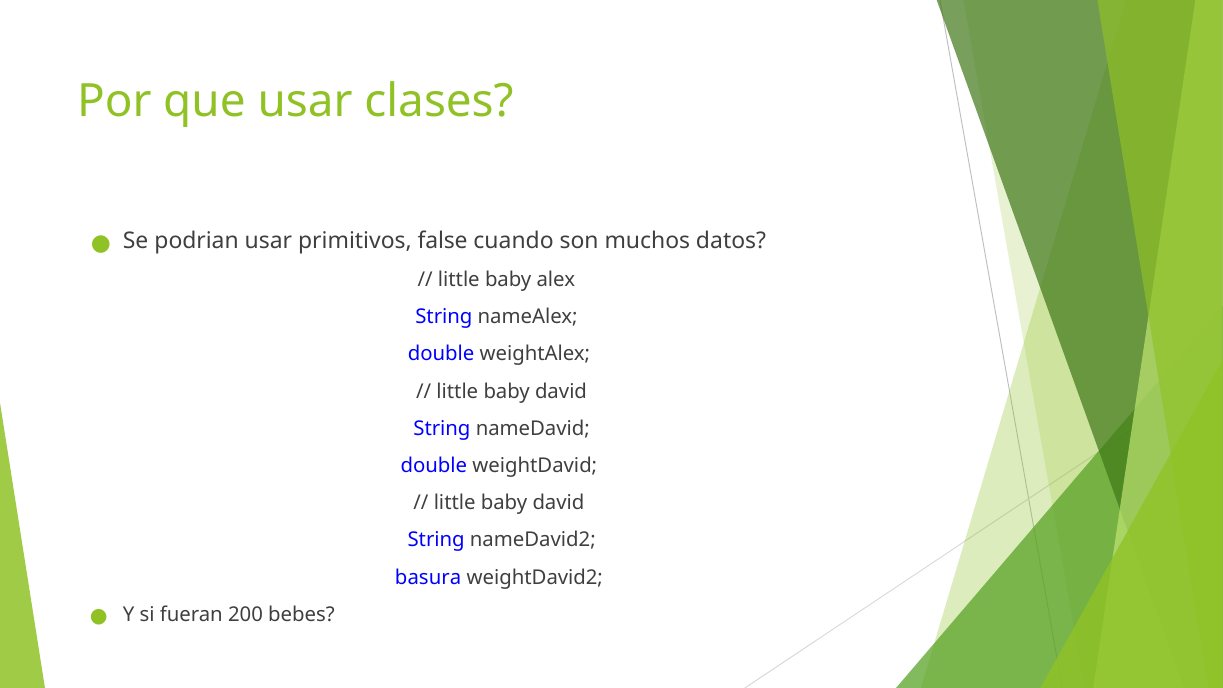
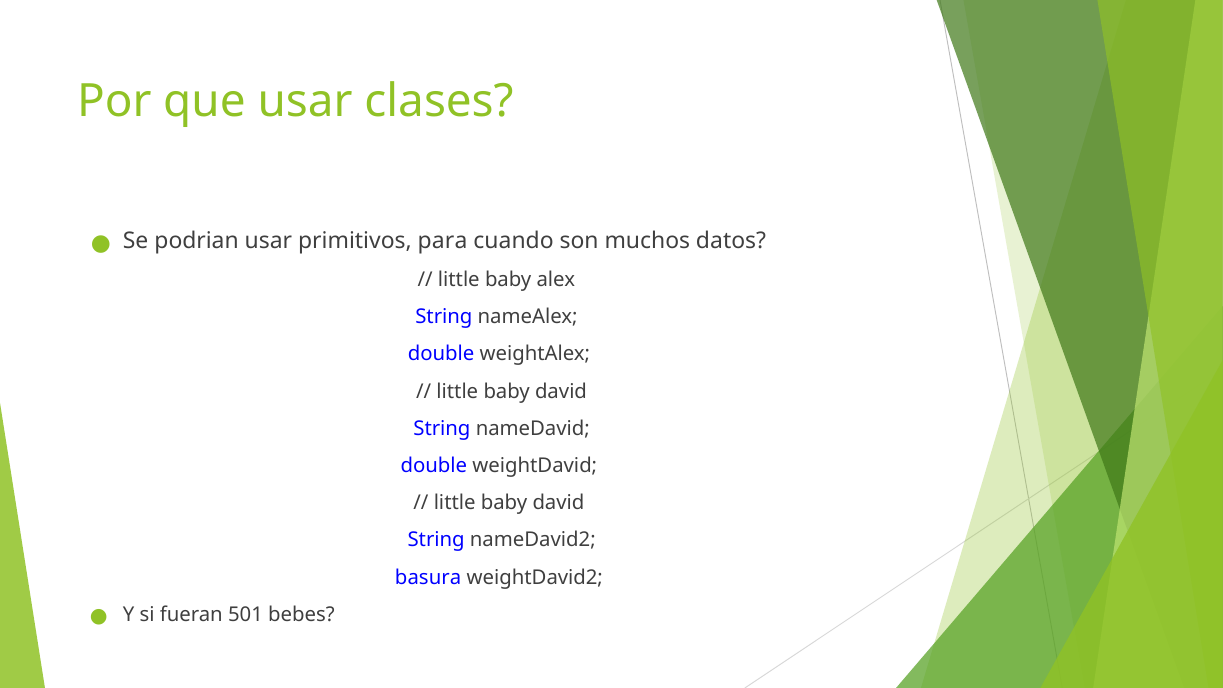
false: false -> para
200: 200 -> 501
